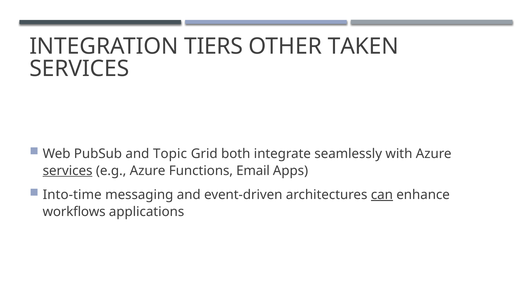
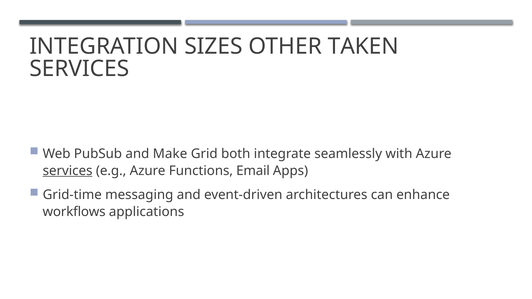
TIERS: TIERS -> SIZES
Topic: Topic -> Make
Into-time: Into-time -> Grid-time
can underline: present -> none
